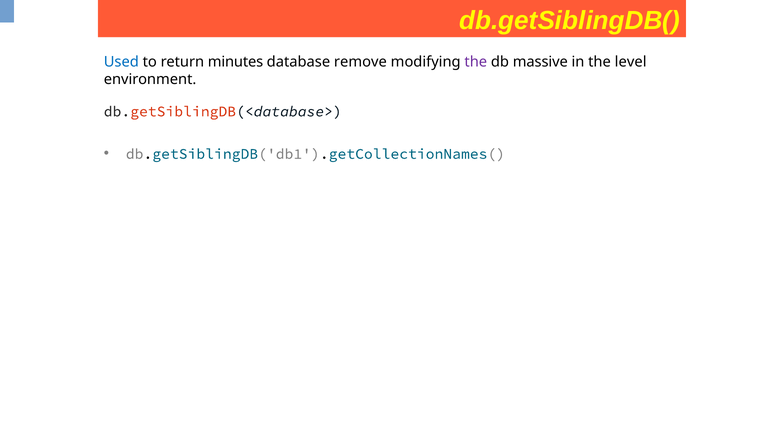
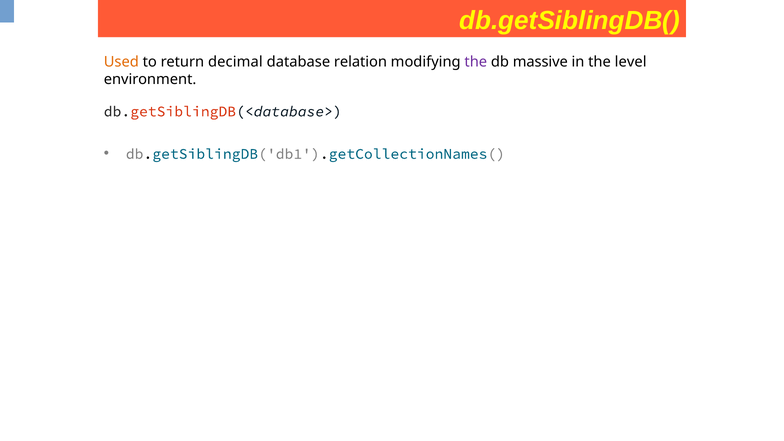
Used colour: blue -> orange
minutes: minutes -> decimal
remove: remove -> relation
